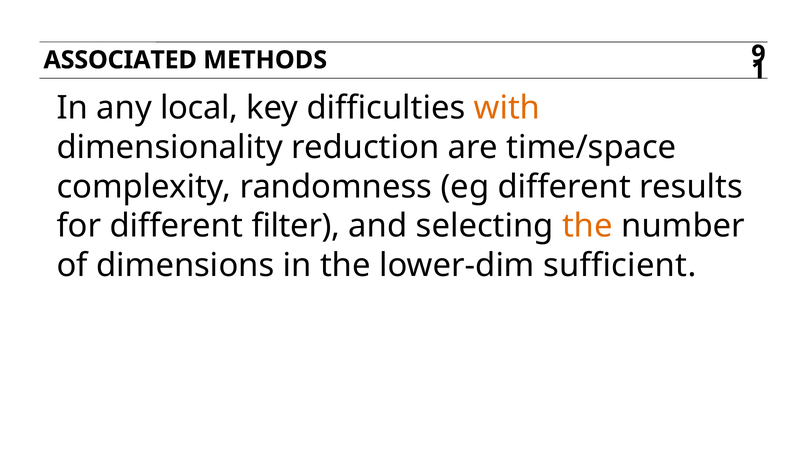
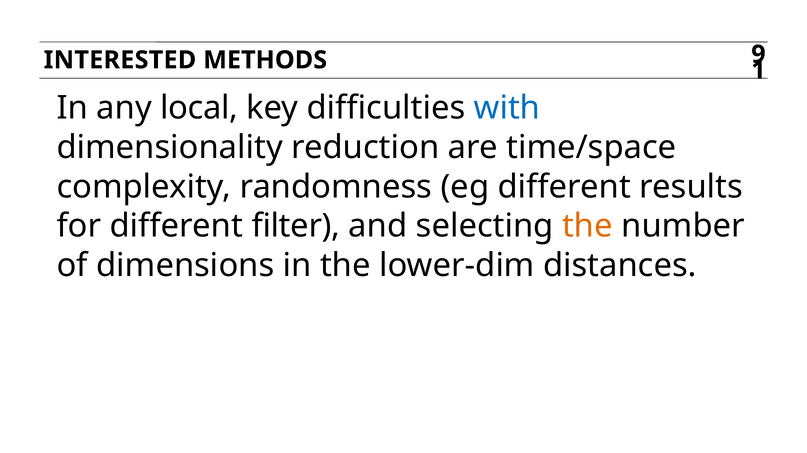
ASSOCIATED: ASSOCIATED -> INTERESTED
with colour: orange -> blue
sufficient: sufficient -> distances
